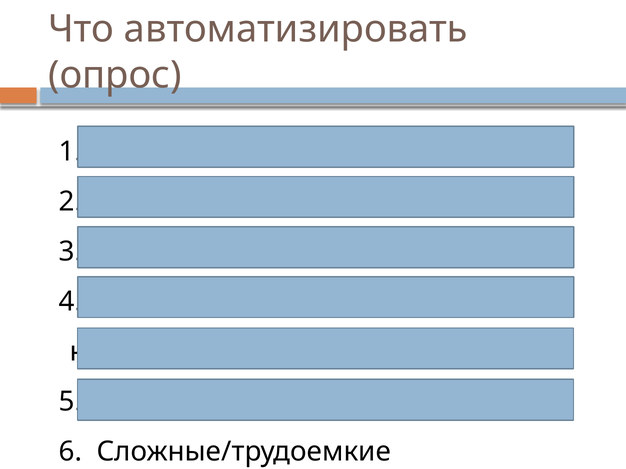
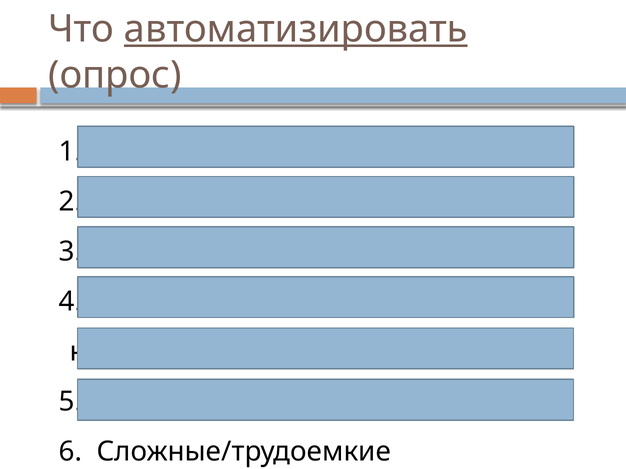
автоматизировать underline: none -> present
